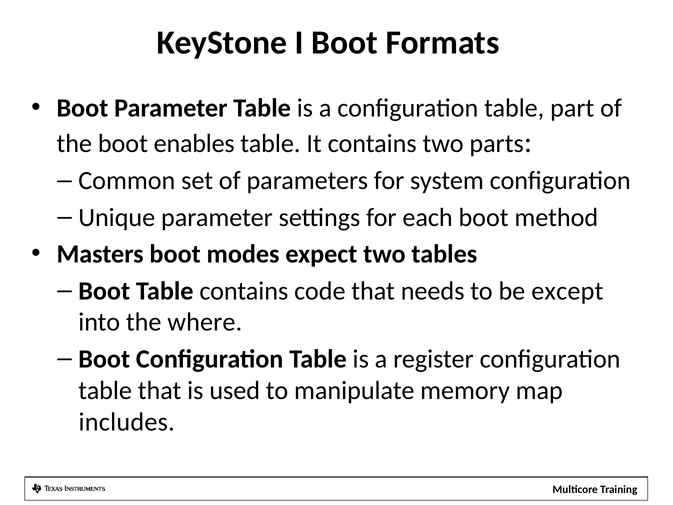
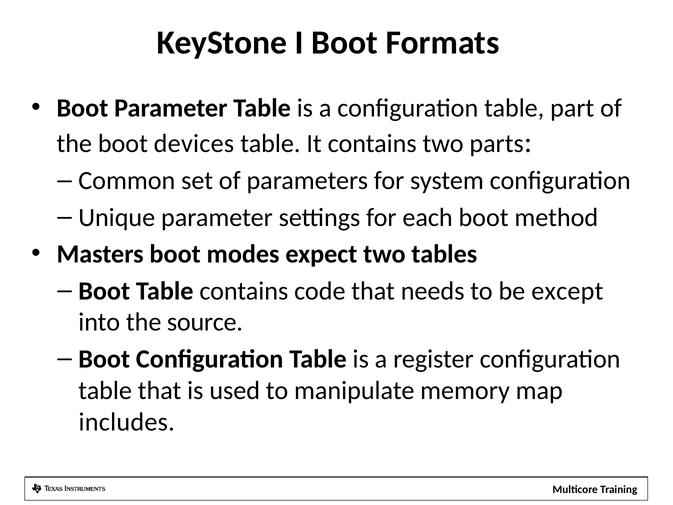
enables: enables -> devices
where: where -> source
